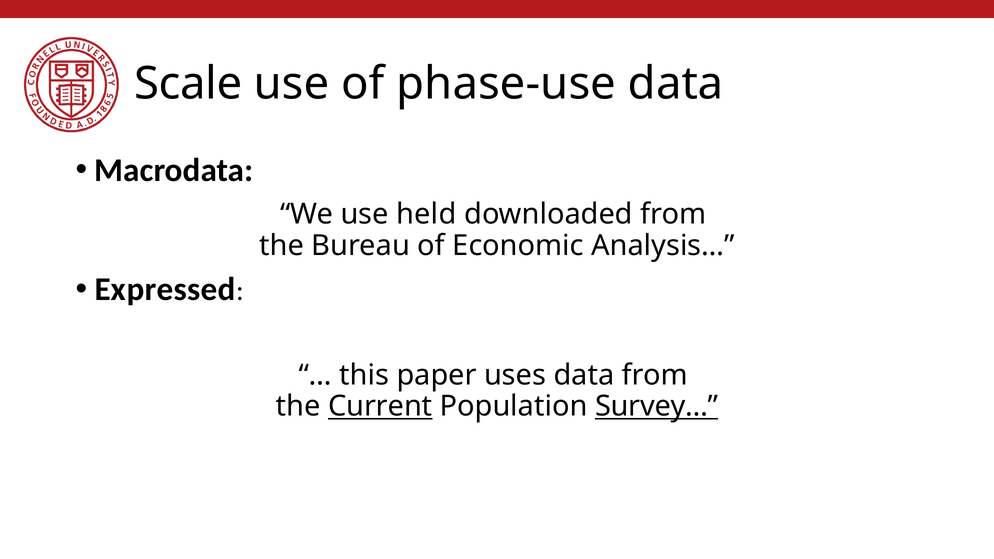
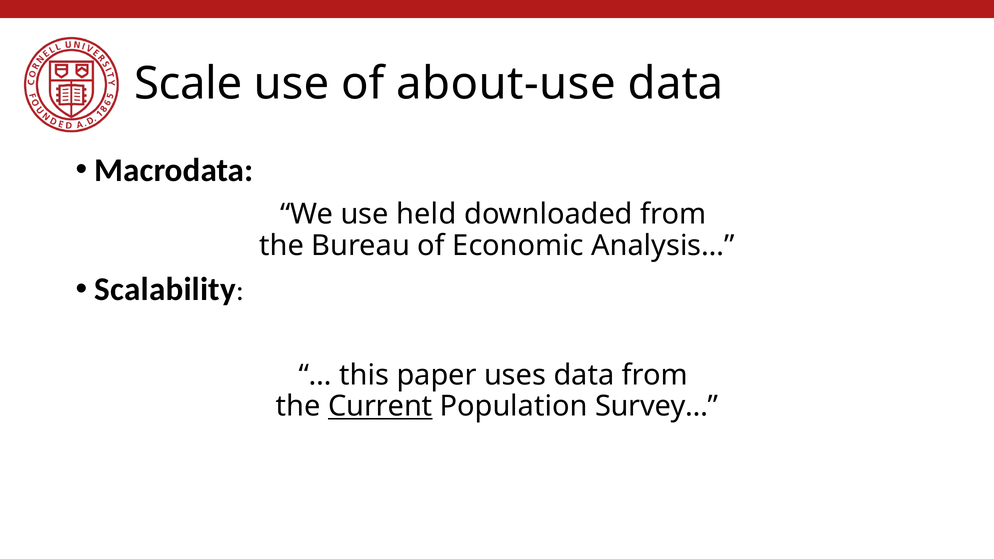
phase-use: phase-use -> about-use
Expressed: Expressed -> Scalability
Survey… underline: present -> none
